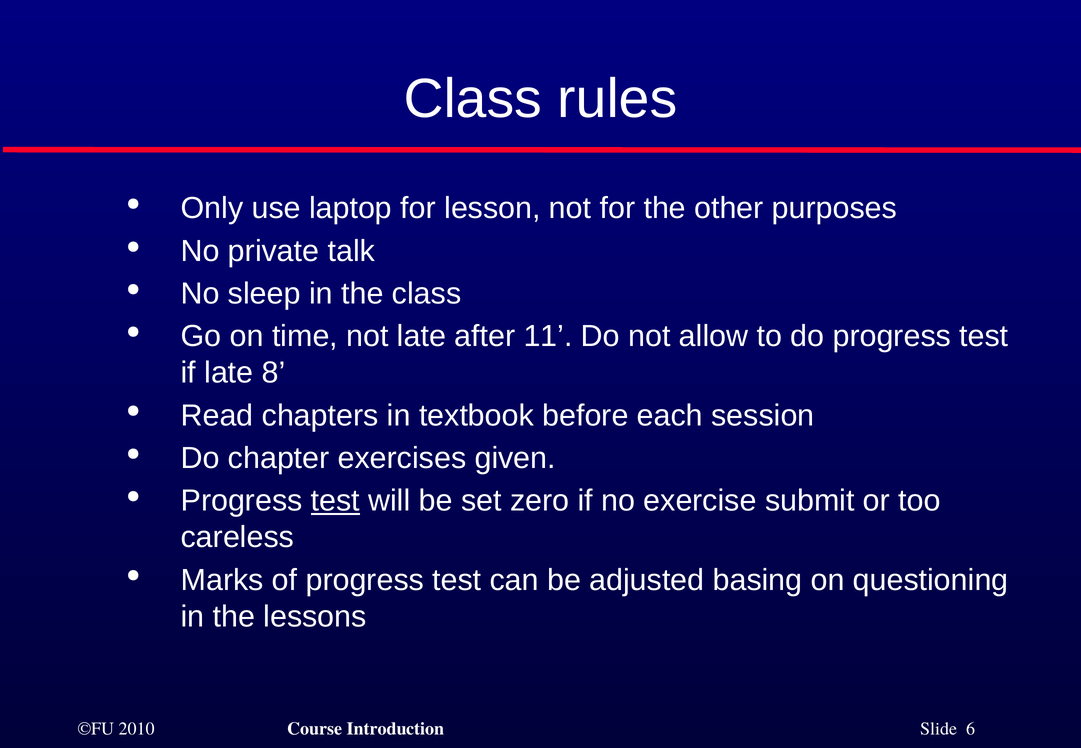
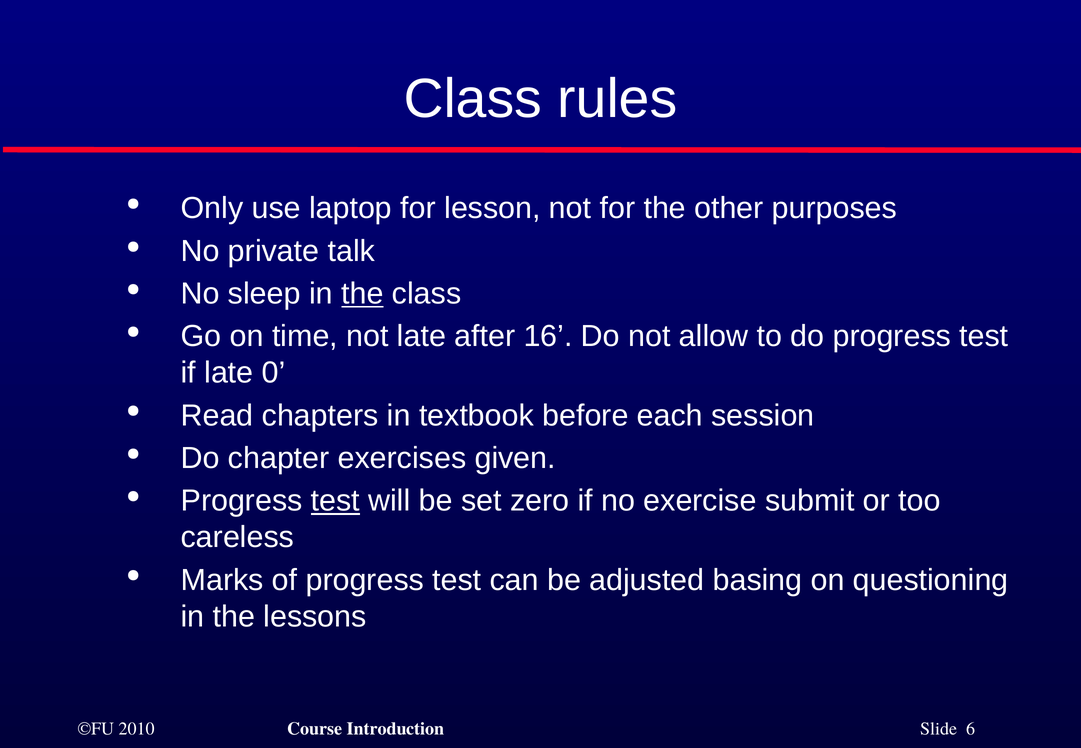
the at (362, 294) underline: none -> present
11: 11 -> 16
8: 8 -> 0
